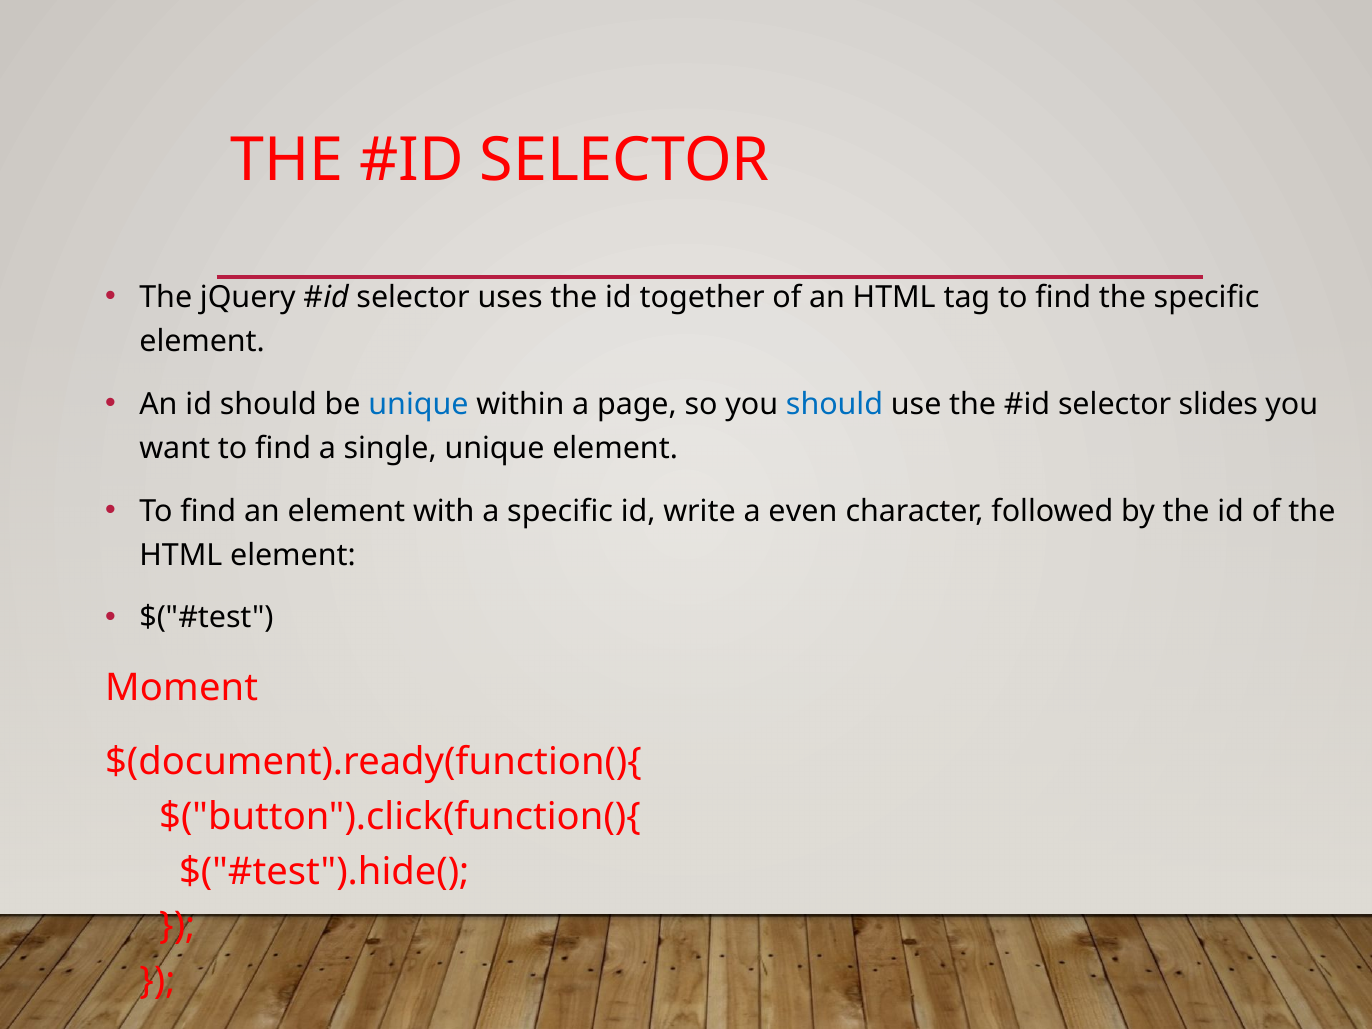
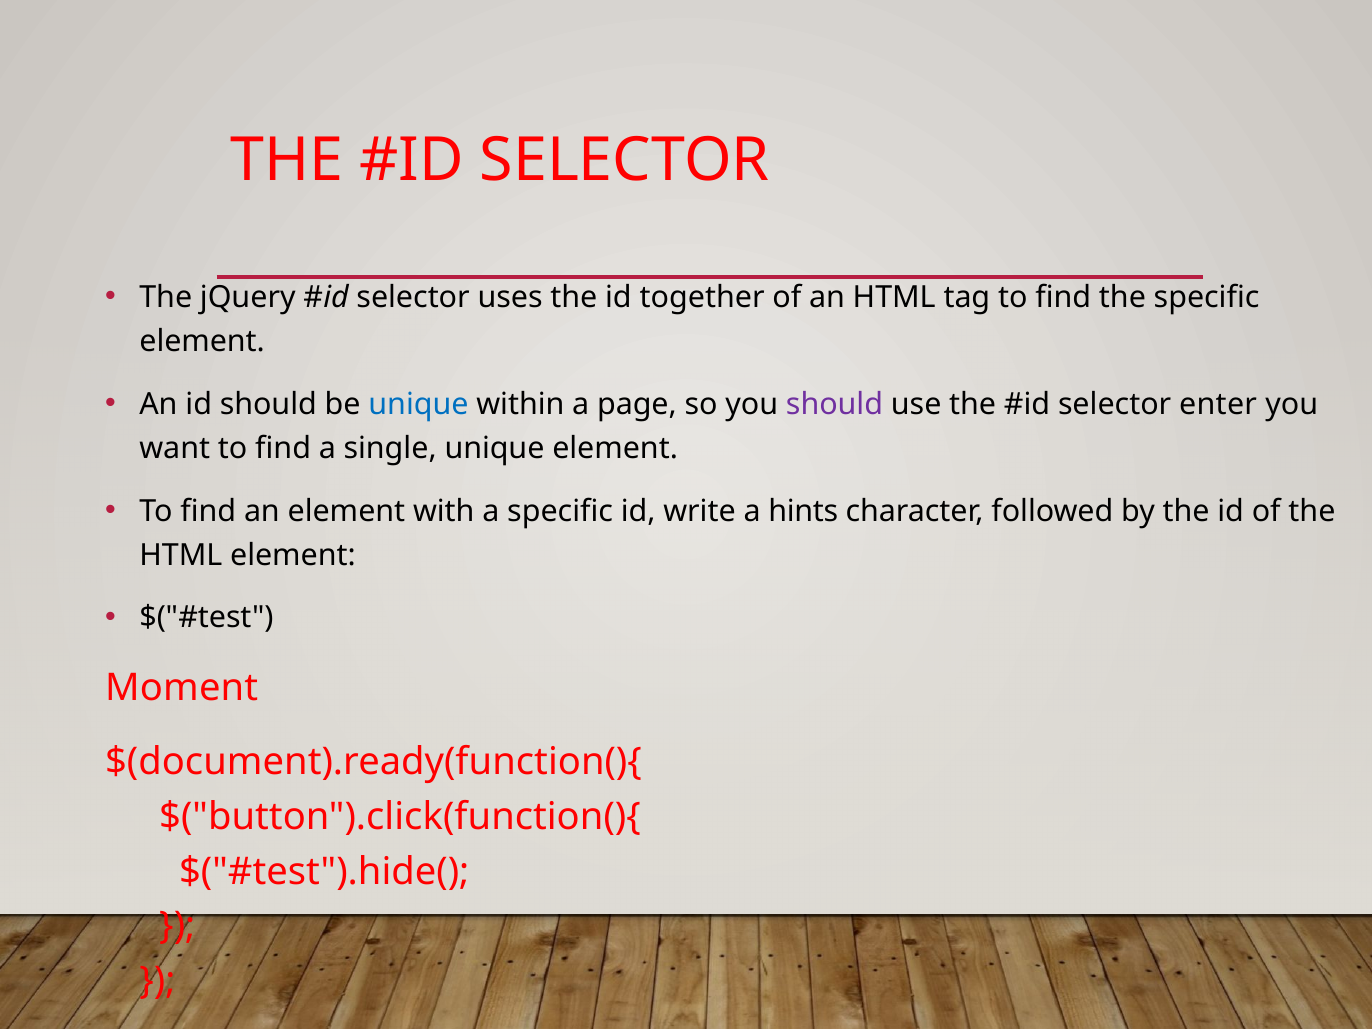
should at (834, 404) colour: blue -> purple
slides: slides -> enter
even: even -> hints
